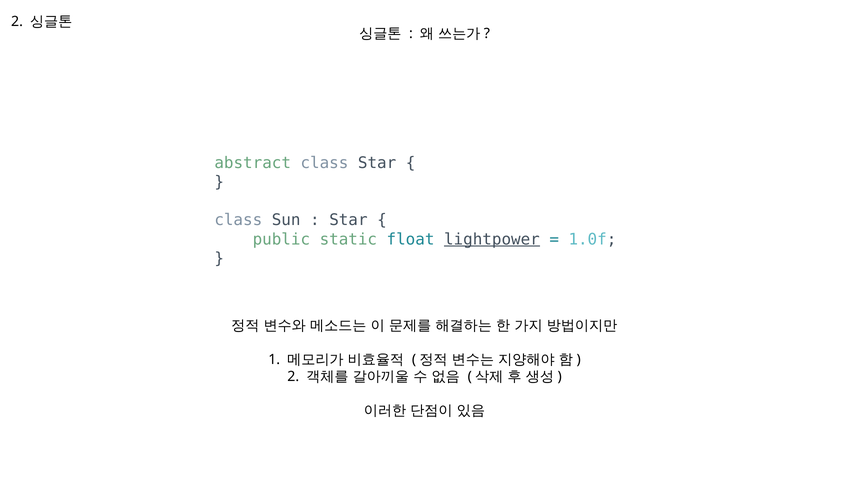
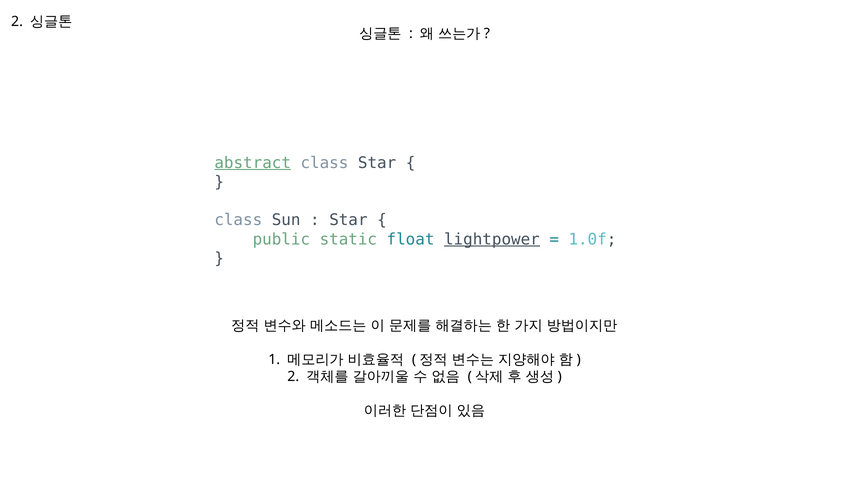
abstract underline: none -> present
